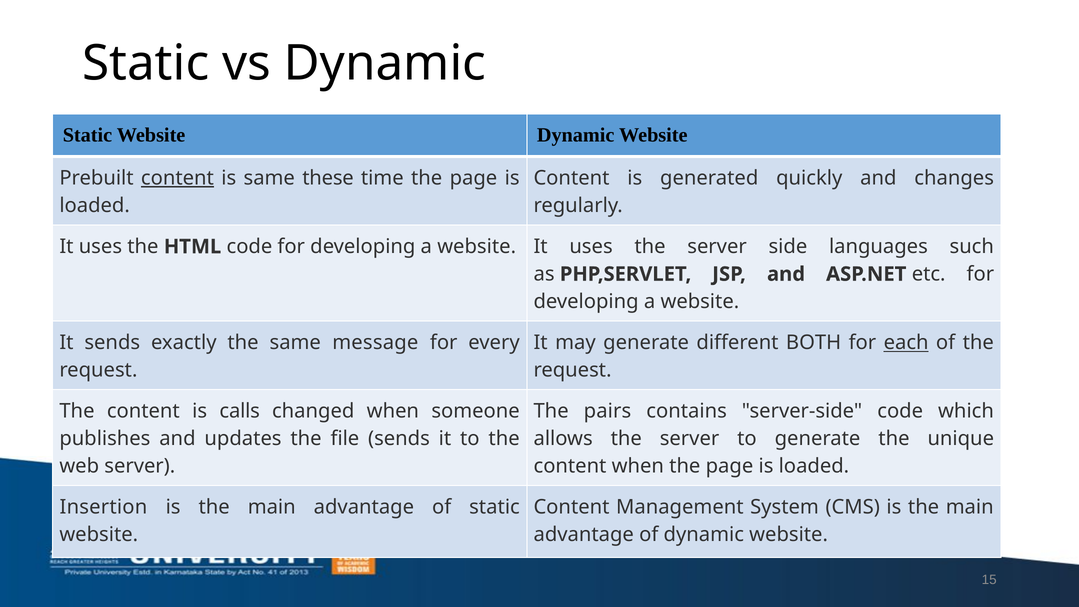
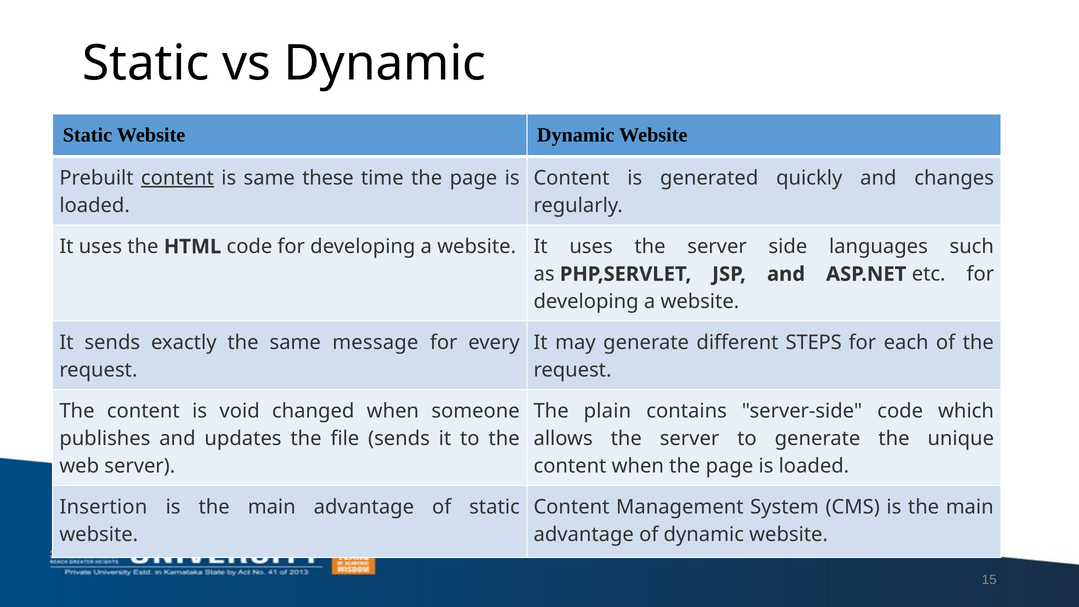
BOTH: BOTH -> STEPS
each underline: present -> none
calls: calls -> void
pairs: pairs -> plain
